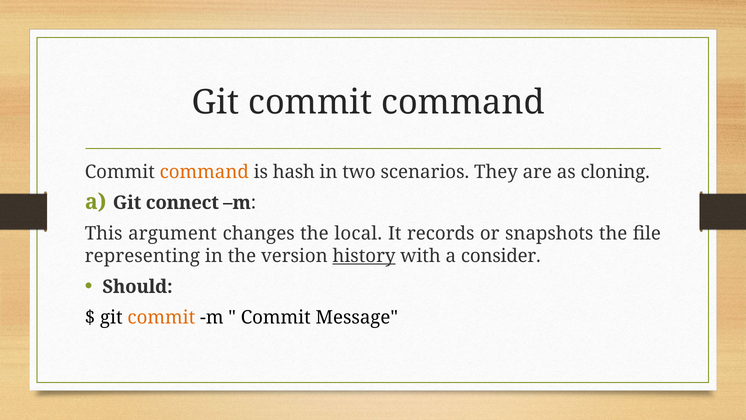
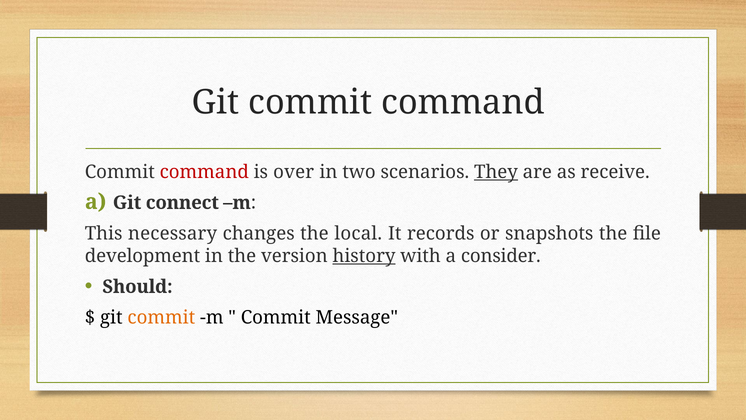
command at (204, 172) colour: orange -> red
hash: hash -> over
They underline: none -> present
cloning: cloning -> receive
argument: argument -> necessary
representing: representing -> development
